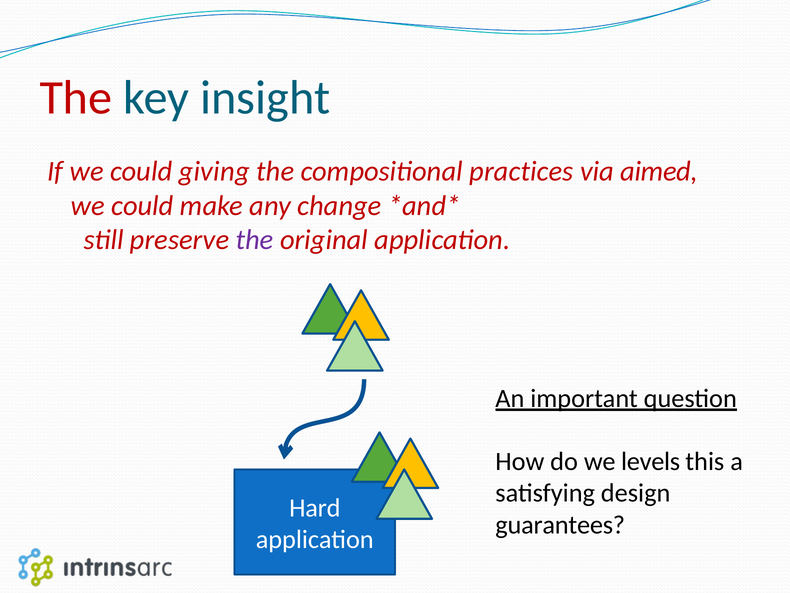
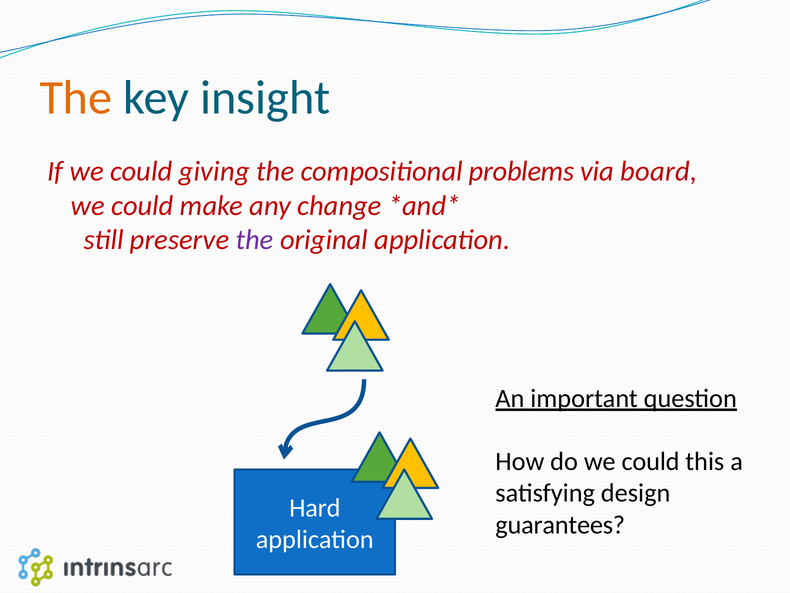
The at (76, 98) colour: red -> orange
practices: practices -> problems
aimed: aimed -> board
do we levels: levels -> could
